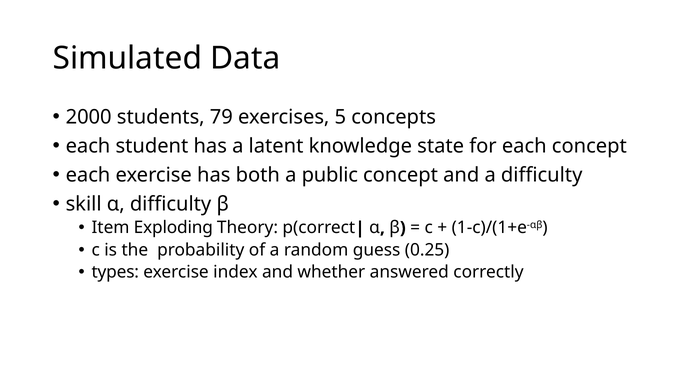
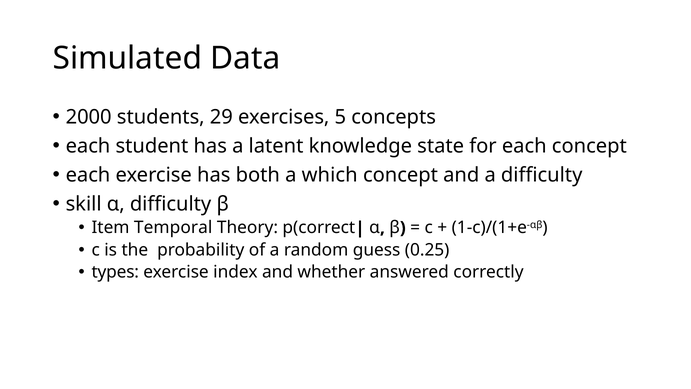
79: 79 -> 29
public: public -> which
Exploding: Exploding -> Temporal
